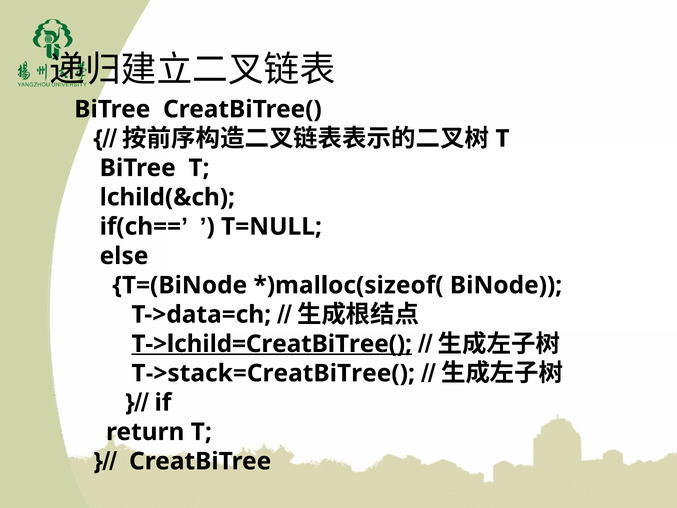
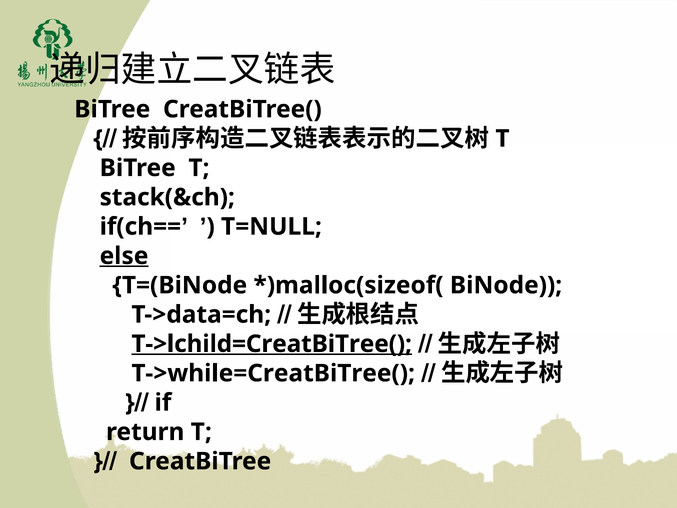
lchild(&ch: lchild(&ch -> stack(&ch
else underline: none -> present
T->stack=CreatBiTree(: T->stack=CreatBiTree( -> T->while=CreatBiTree(
